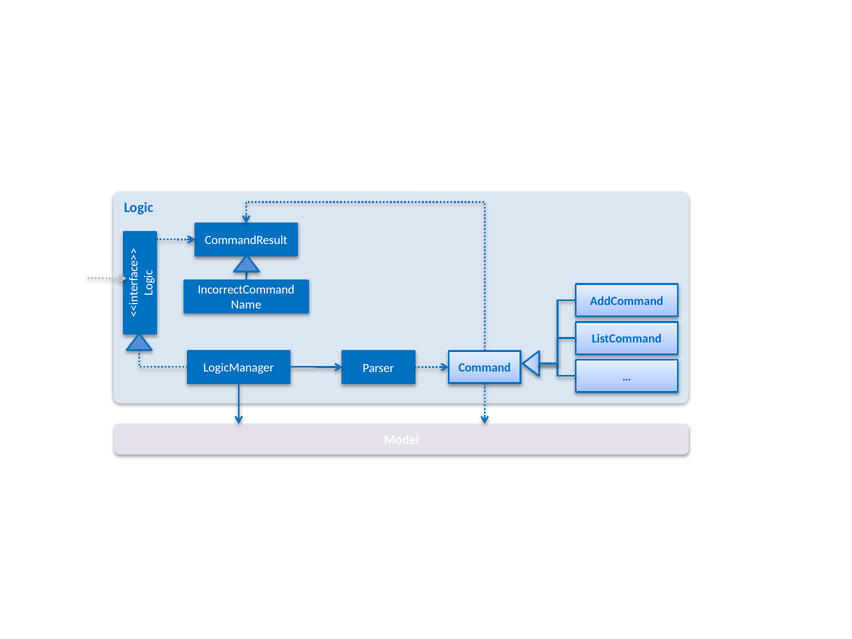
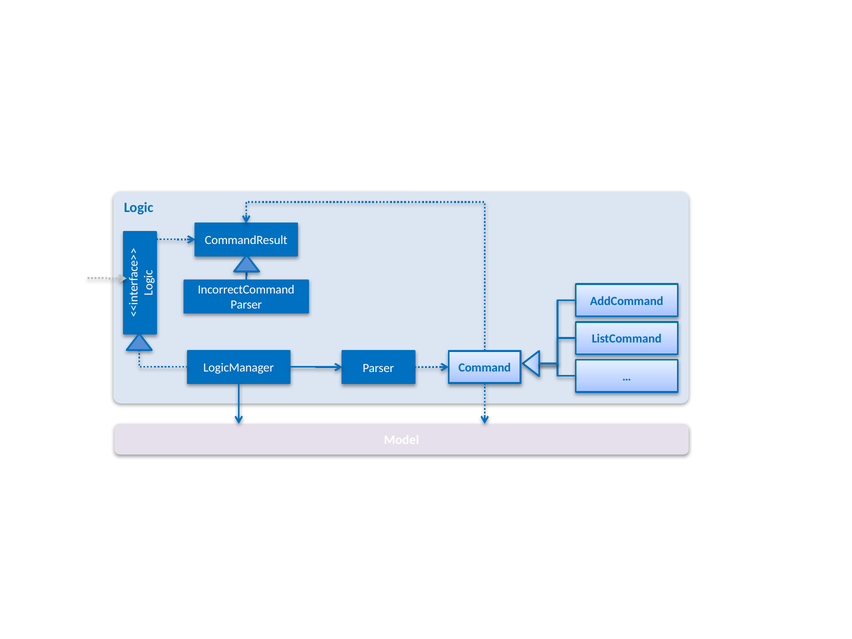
Name at (246, 305): Name -> Parser
